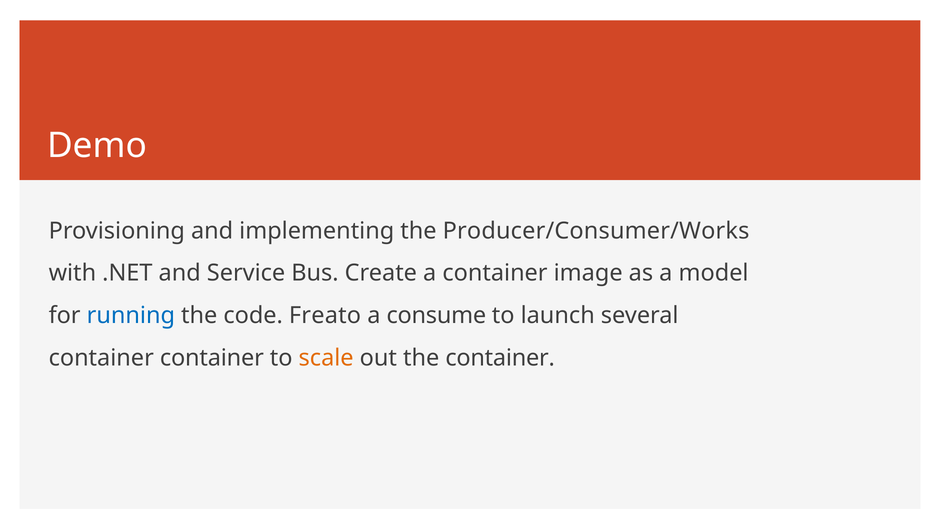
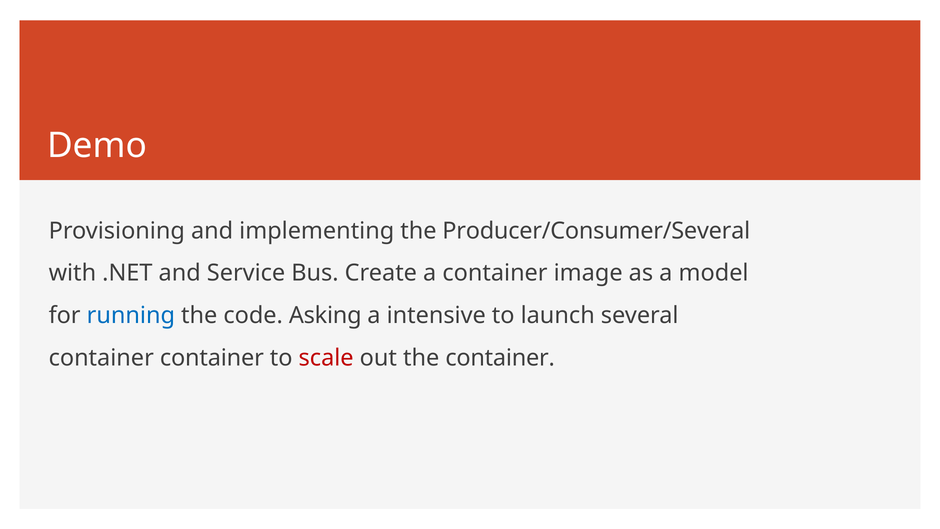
Producer/Consumer/Works: Producer/Consumer/Works -> Producer/Consumer/Several
Freato: Freato -> Asking
consume: consume -> intensive
scale colour: orange -> red
